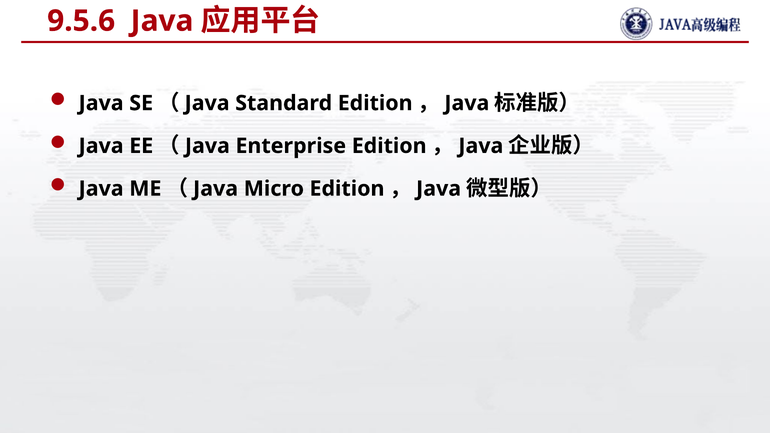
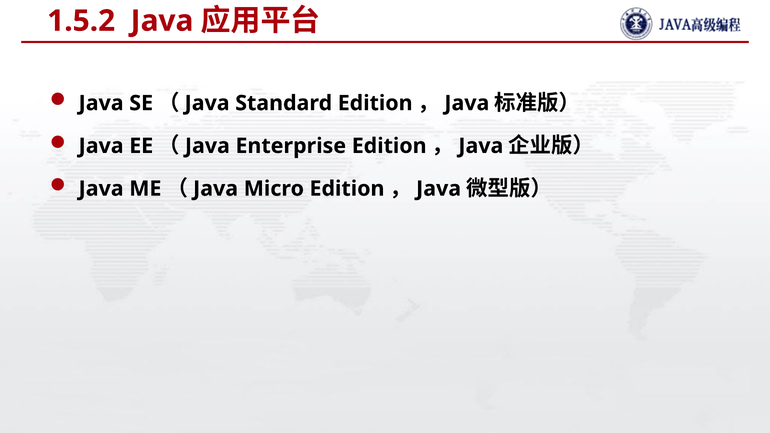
9.5.6: 9.5.6 -> 1.5.2
